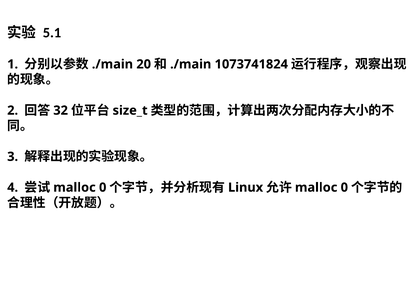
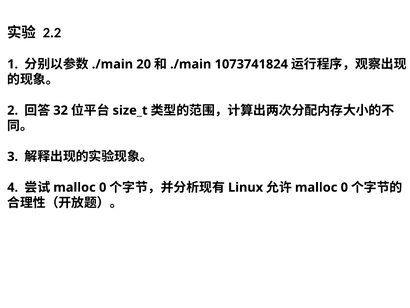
5.1: 5.1 -> 2.2
